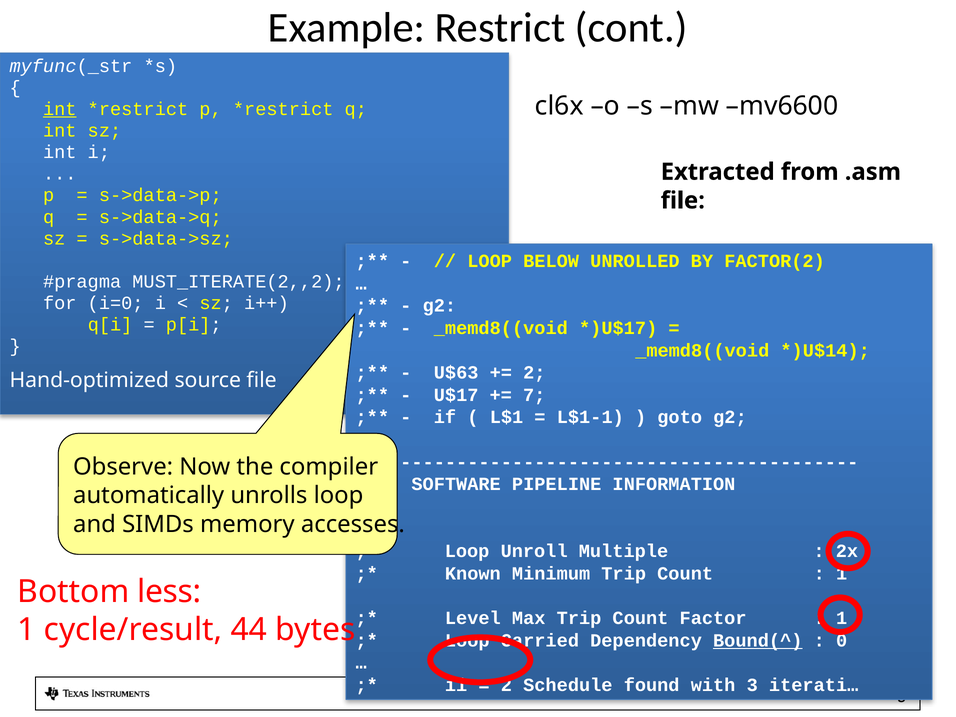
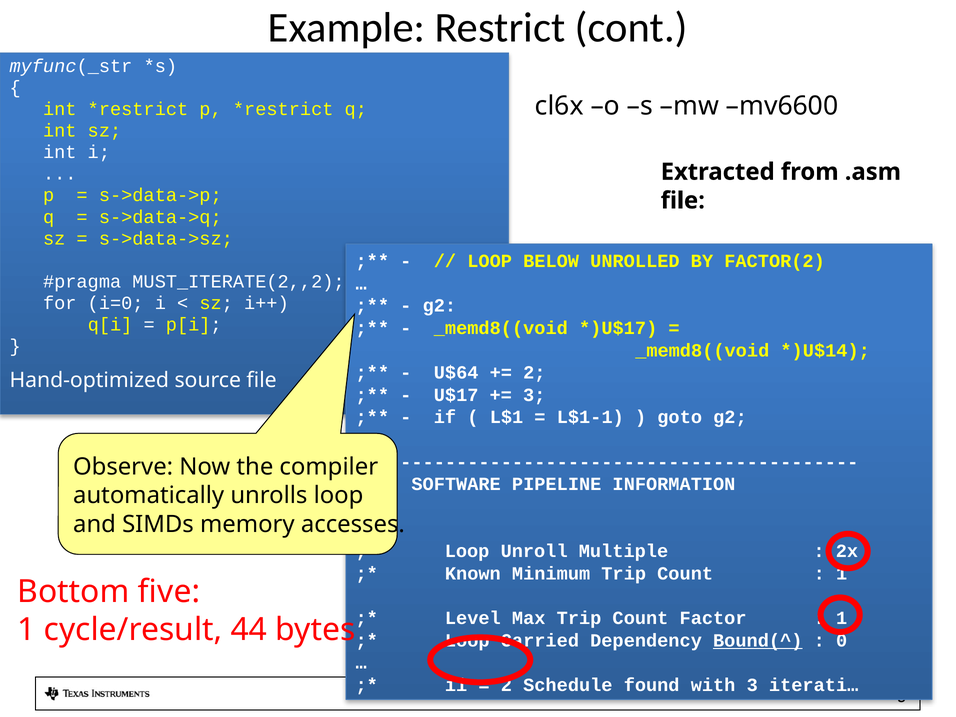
int at (60, 109) underline: present -> none
U$63: U$63 -> U$64
7 at (534, 395): 7 -> 3
less: less -> five
